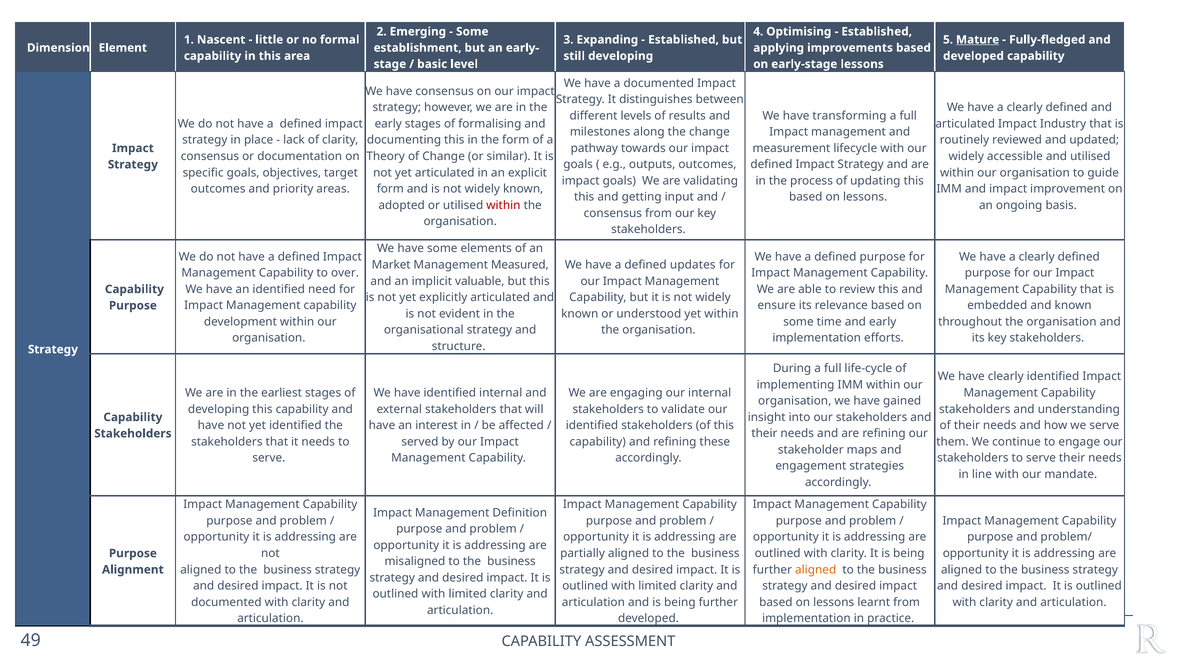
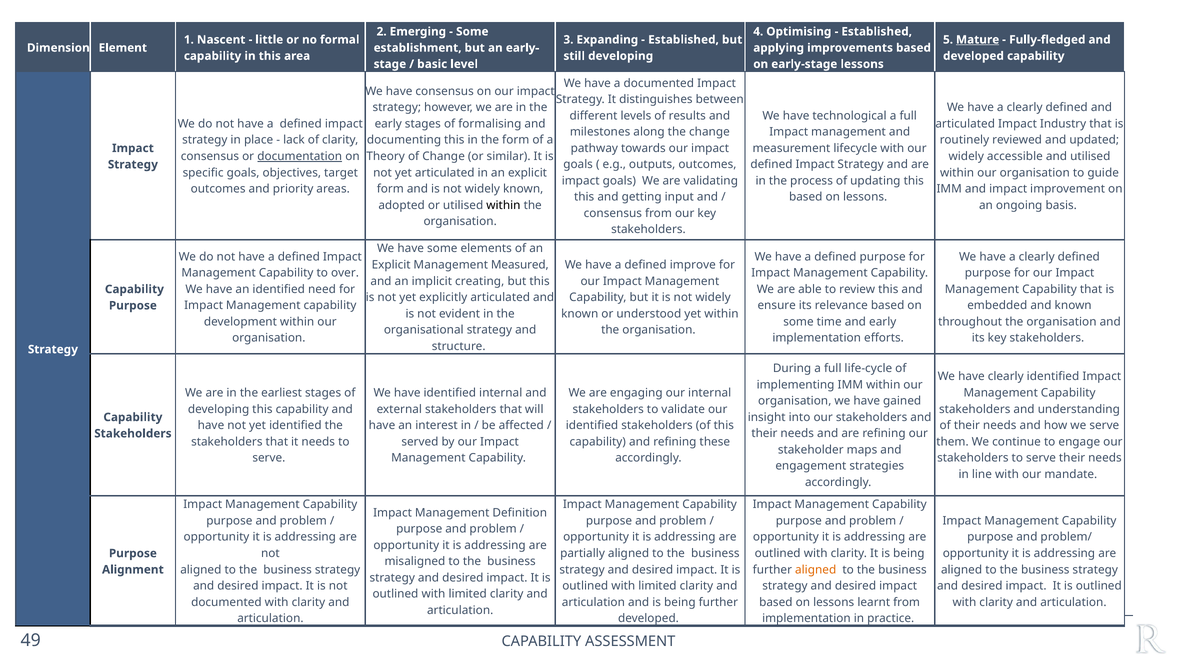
transforming: transforming -> technological
documentation underline: none -> present
within at (503, 205) colour: red -> black
Market at (391, 265): Market -> Explicit
updates: updates -> improve
valuable: valuable -> creating
